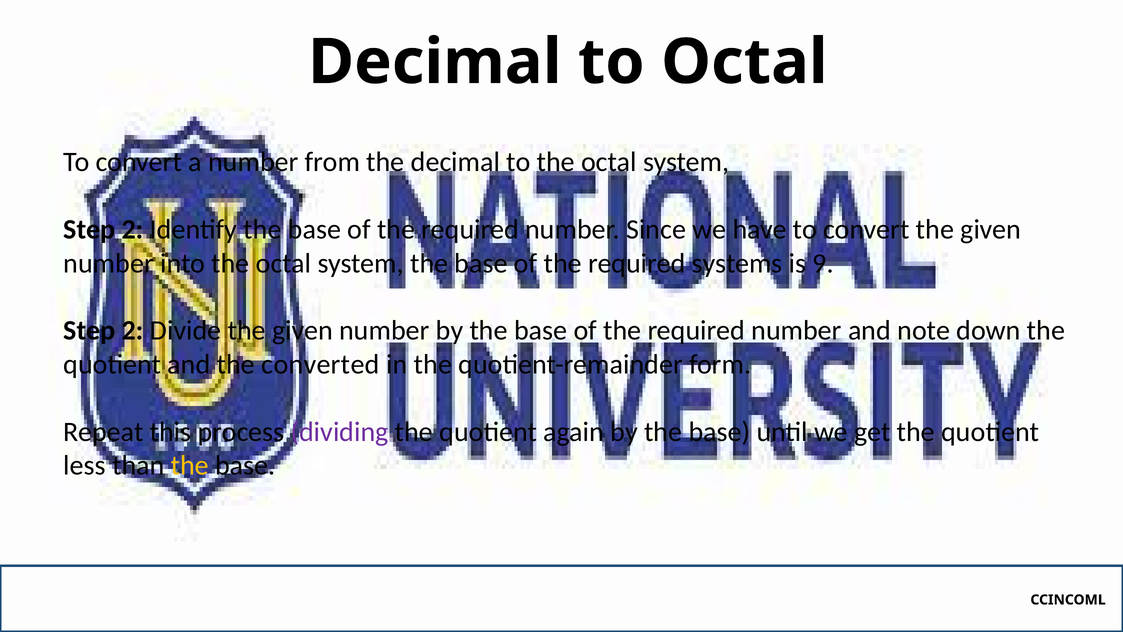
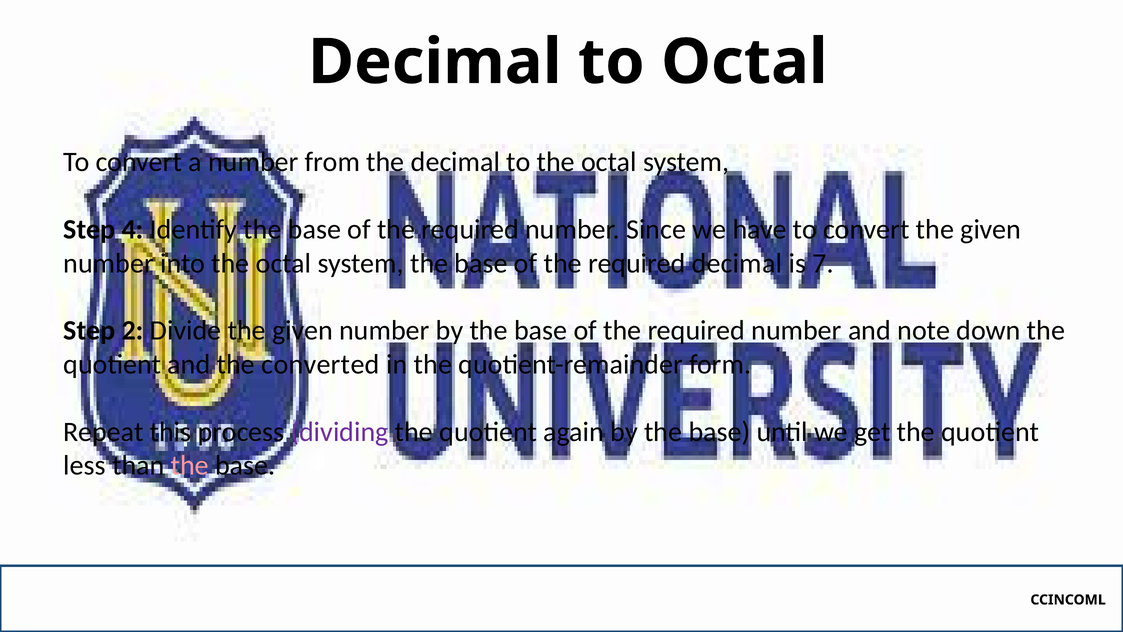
2 at (133, 229): 2 -> 4
required systems: systems -> decimal
9: 9 -> 7
the at (190, 465) colour: yellow -> pink
